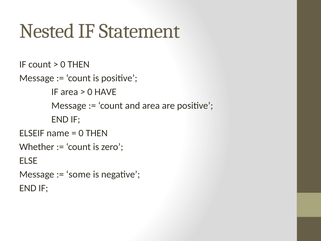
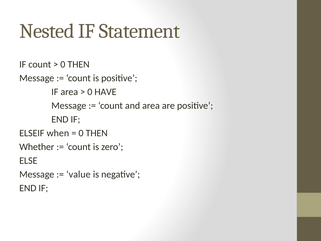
name: name -> when
some: some -> value
